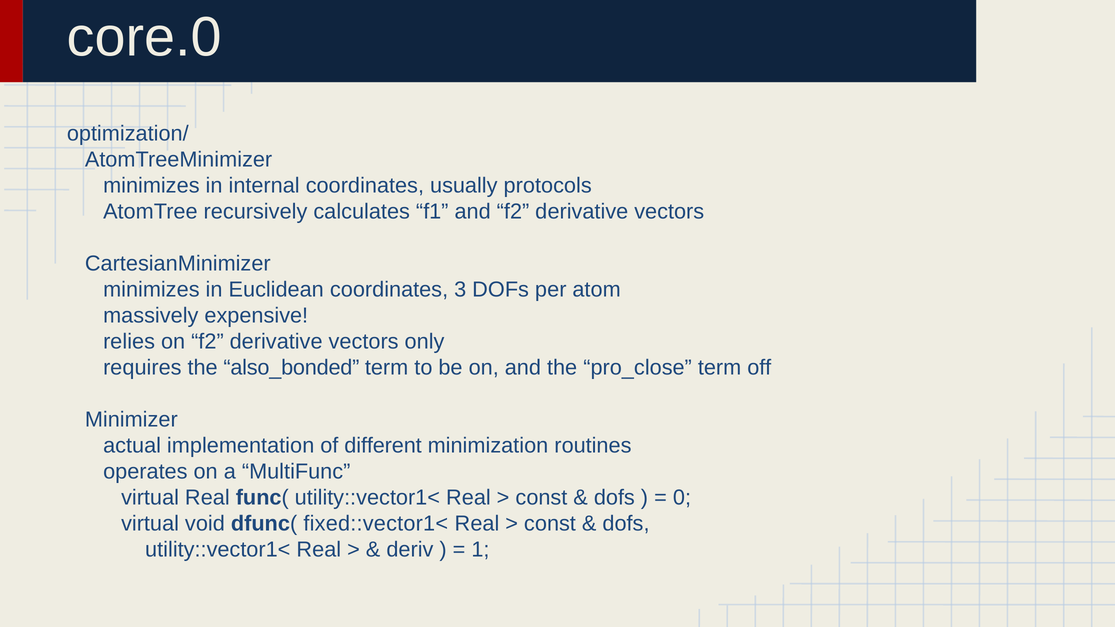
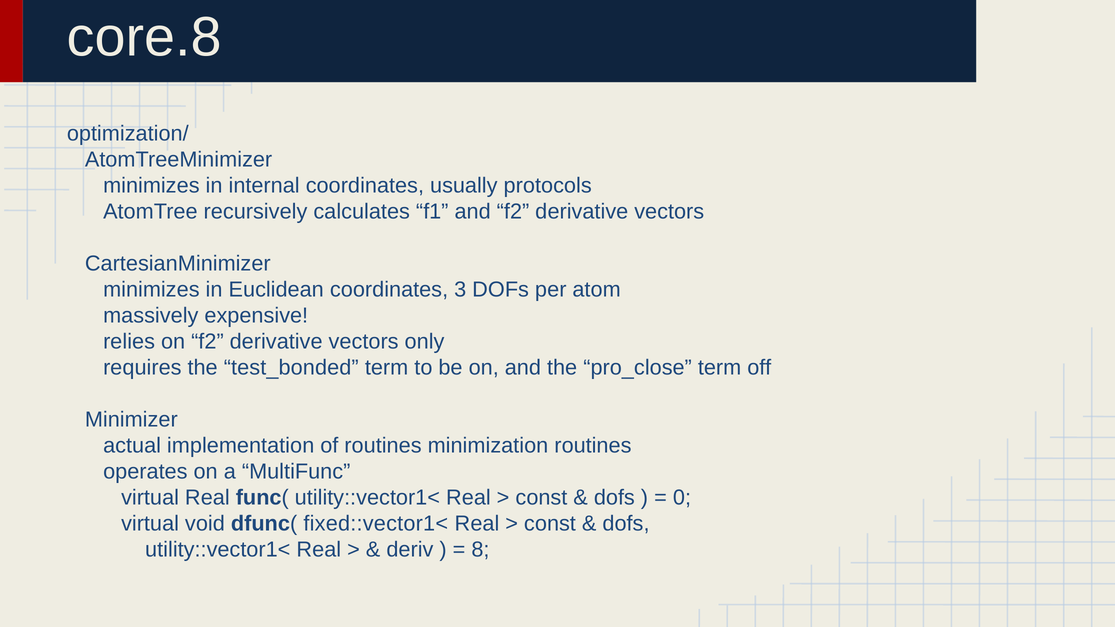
core.0: core.0 -> core.8
also_bonded: also_bonded -> test_bonded
of different: different -> routines
1: 1 -> 8
